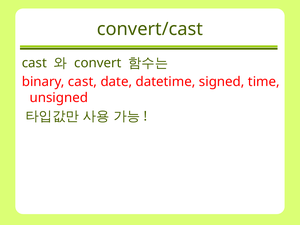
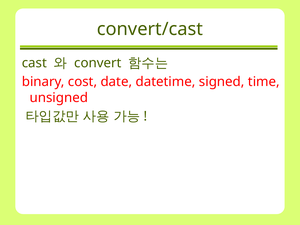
binary cast: cast -> cost
